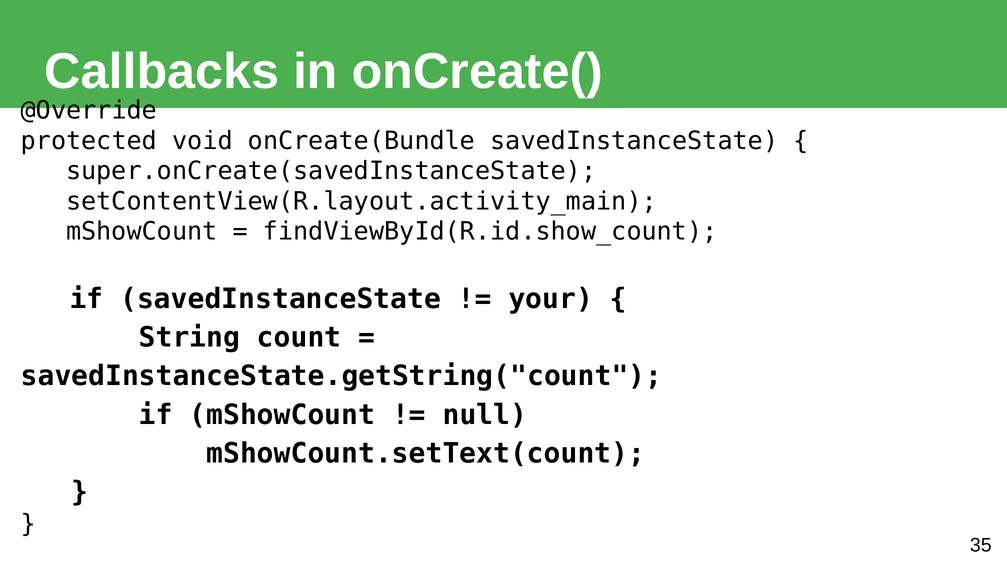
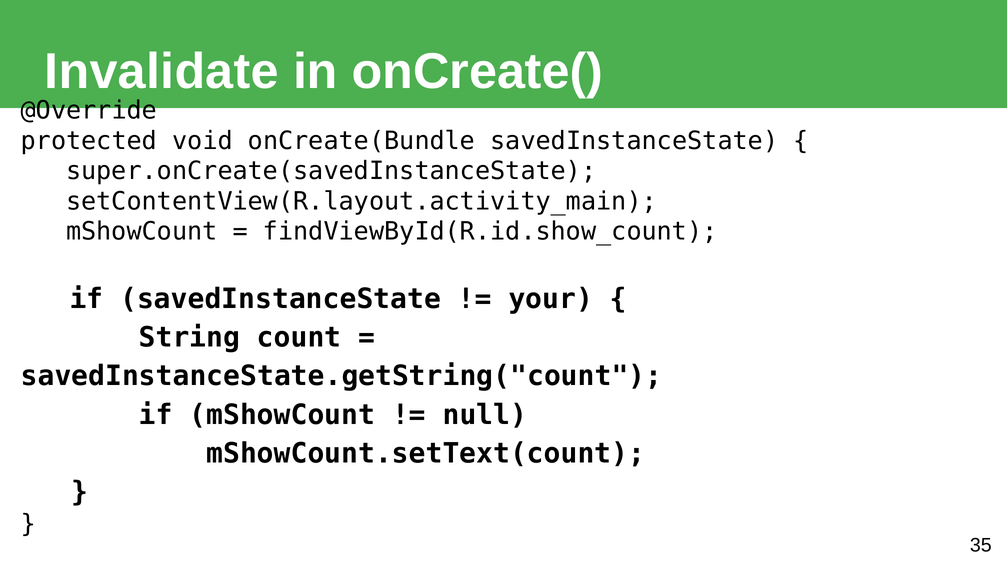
Callbacks: Callbacks -> Invalidate
